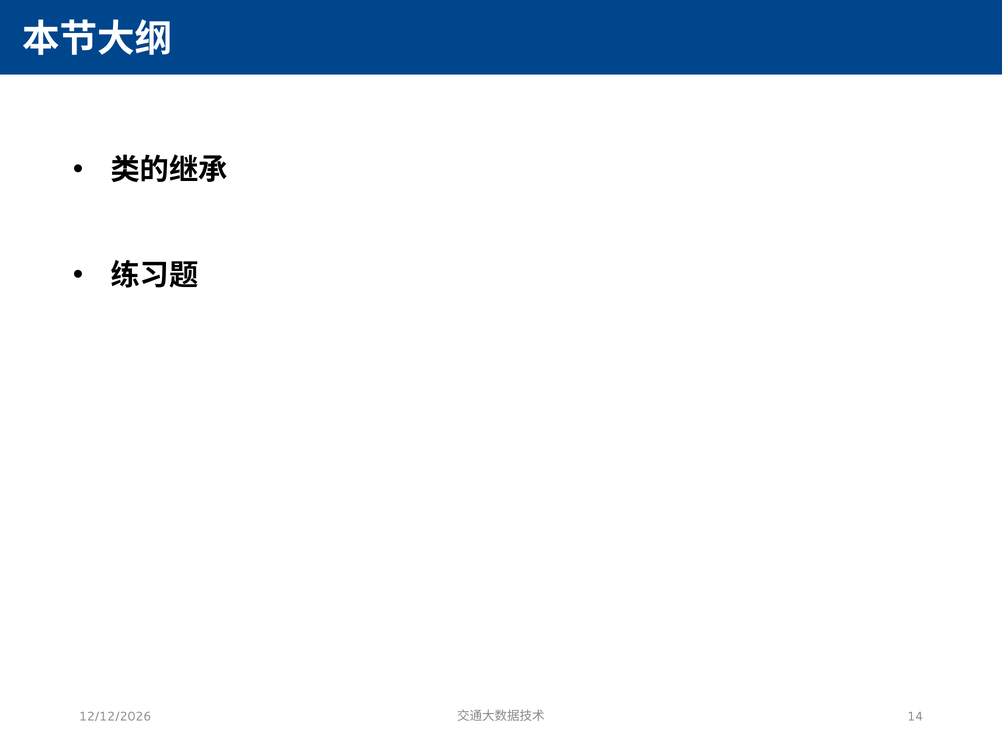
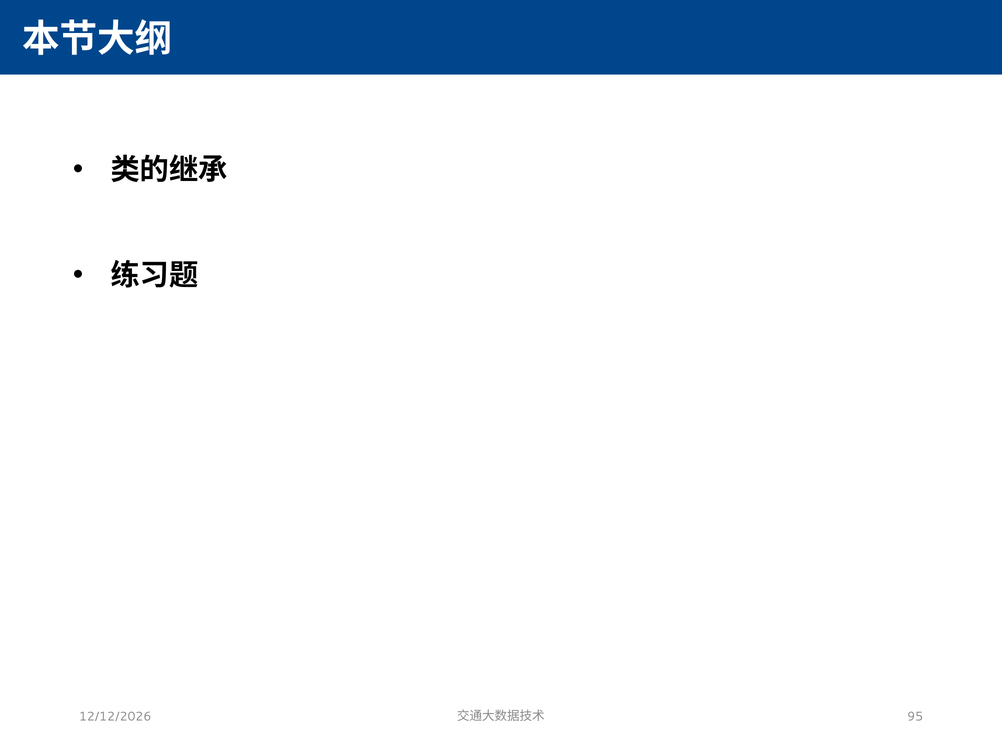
14: 14 -> 95
